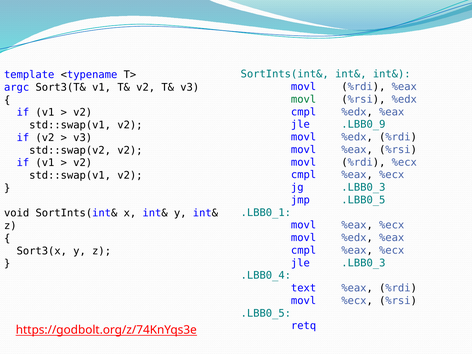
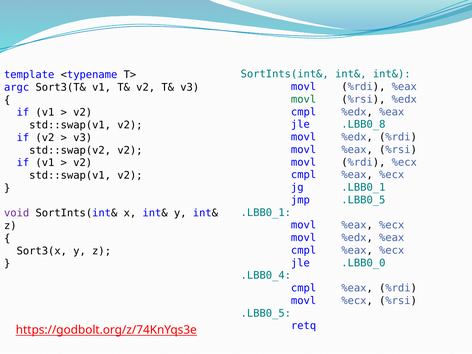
.LBB0_9: .LBB0_9 -> .LBB0_8
jg .LBB0_3: .LBB0_3 -> .LBB0_1
void colour: black -> purple
jle .LBB0_3: .LBB0_3 -> .LBB0_0
text at (304, 288): text -> cmpl
